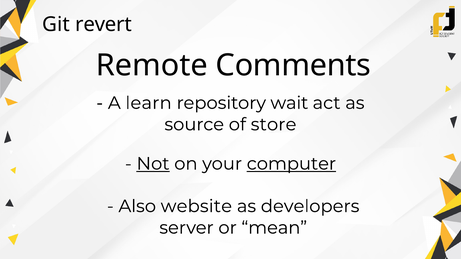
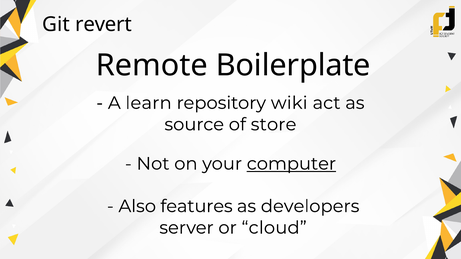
Comments: Comments -> Boilerplate
wait: wait -> wiki
Not underline: present -> none
website: website -> features
mean: mean -> cloud
